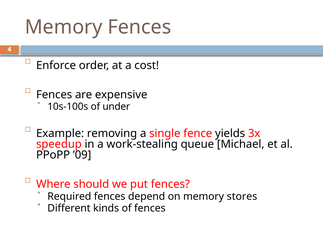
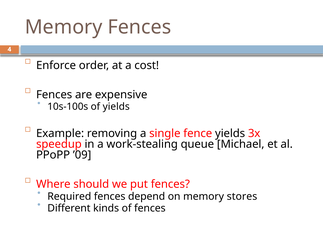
of under: under -> yields
